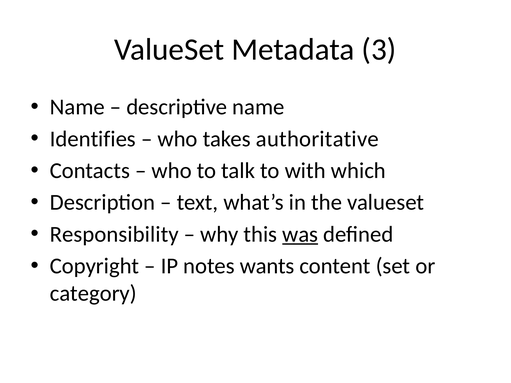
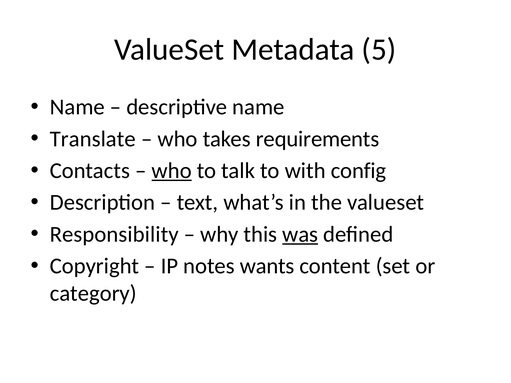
3: 3 -> 5
Identifies: Identifies -> Translate
authoritative: authoritative -> requirements
who at (172, 171) underline: none -> present
which: which -> config
